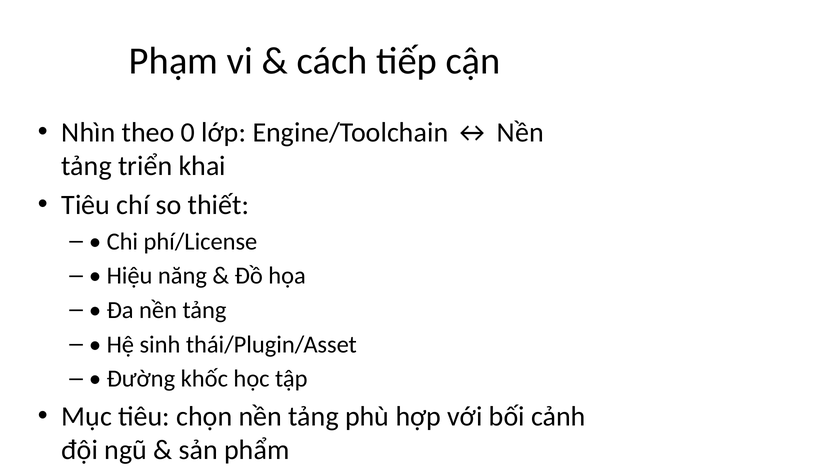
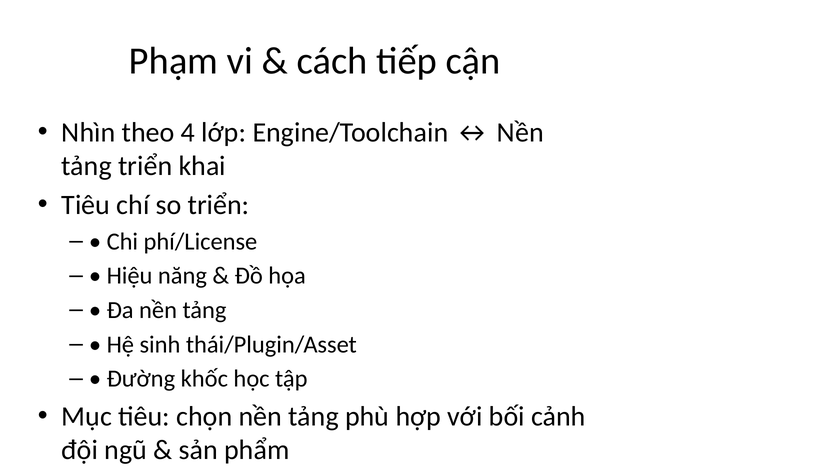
0: 0 -> 4
so thiết: thiết -> triển
